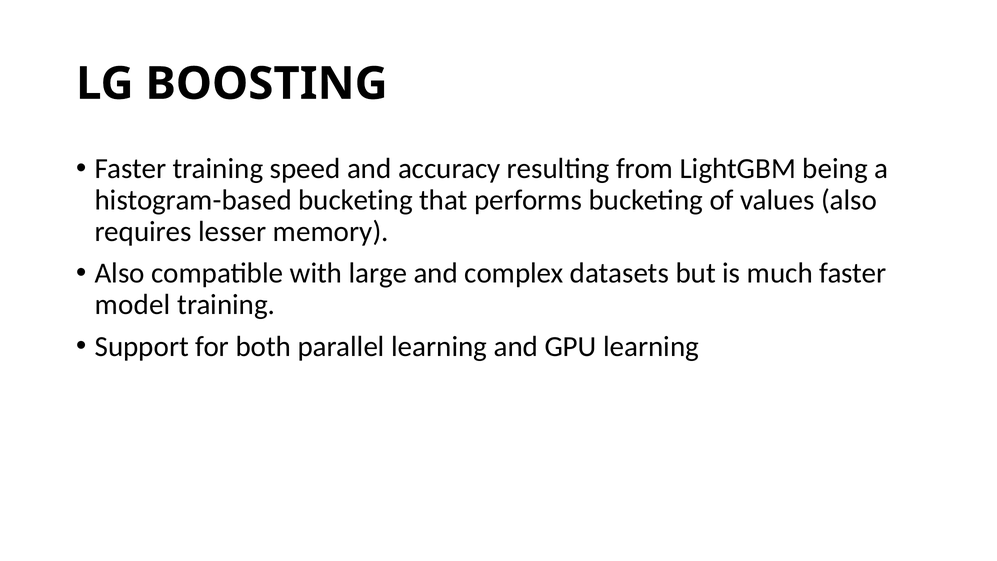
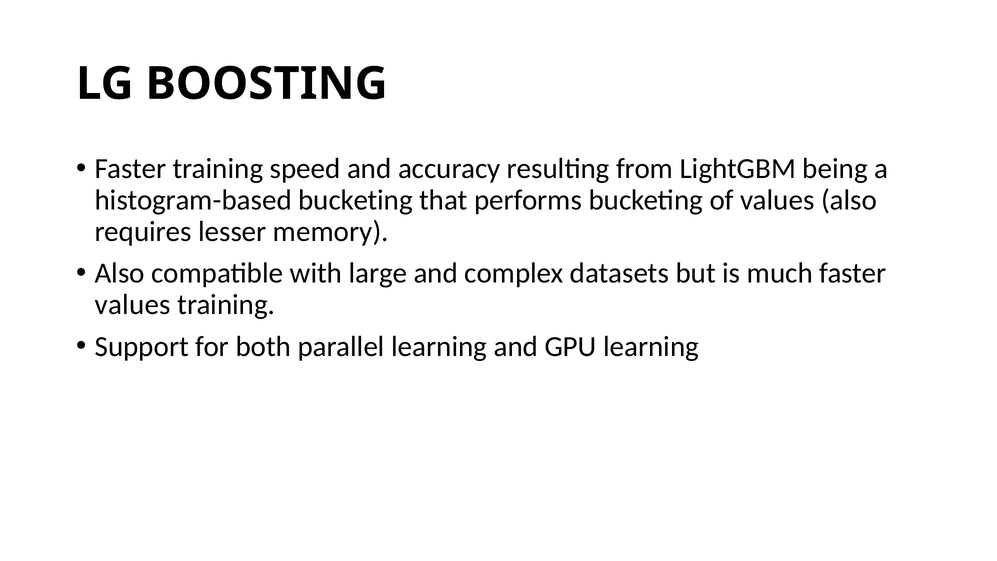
model at (133, 305): model -> values
